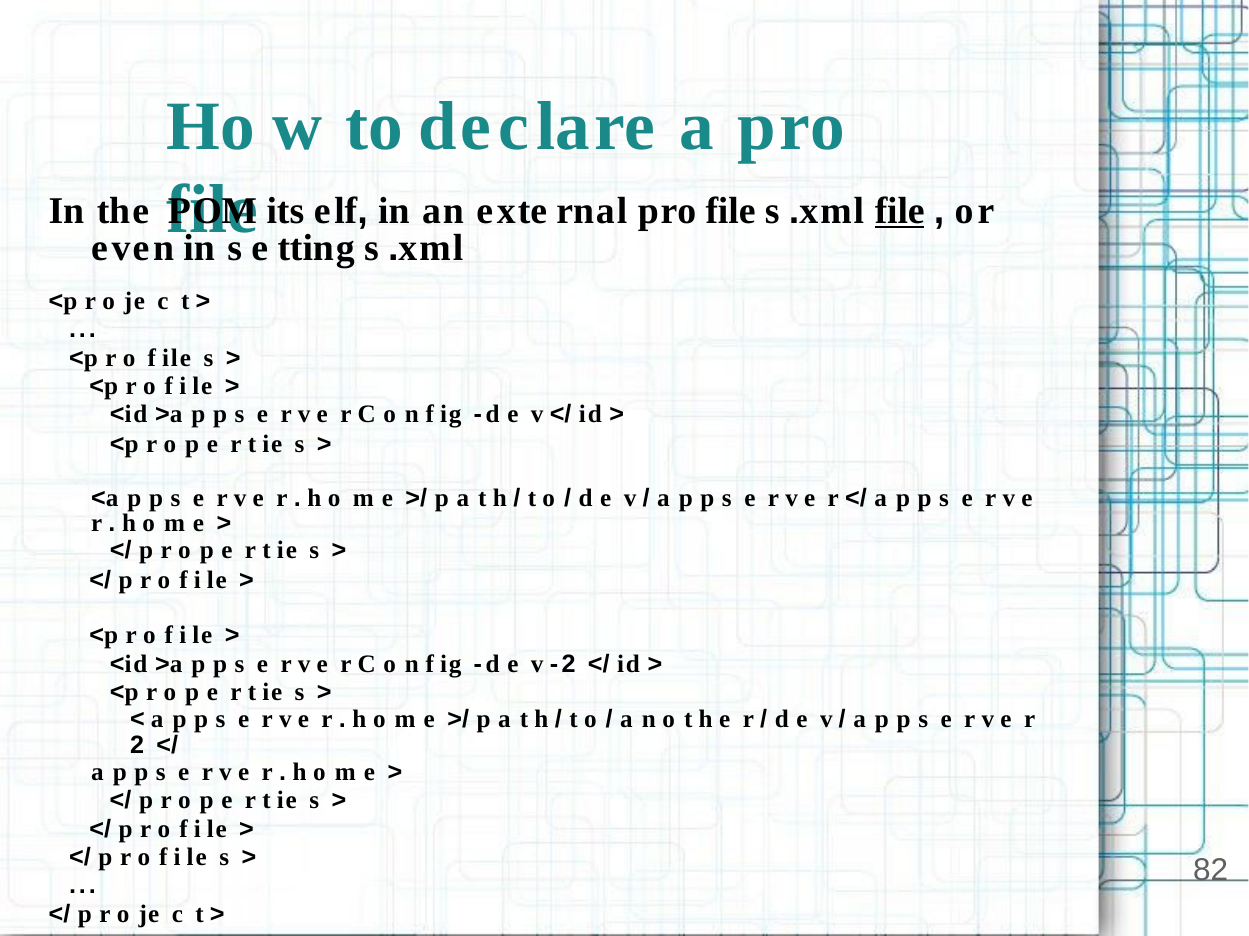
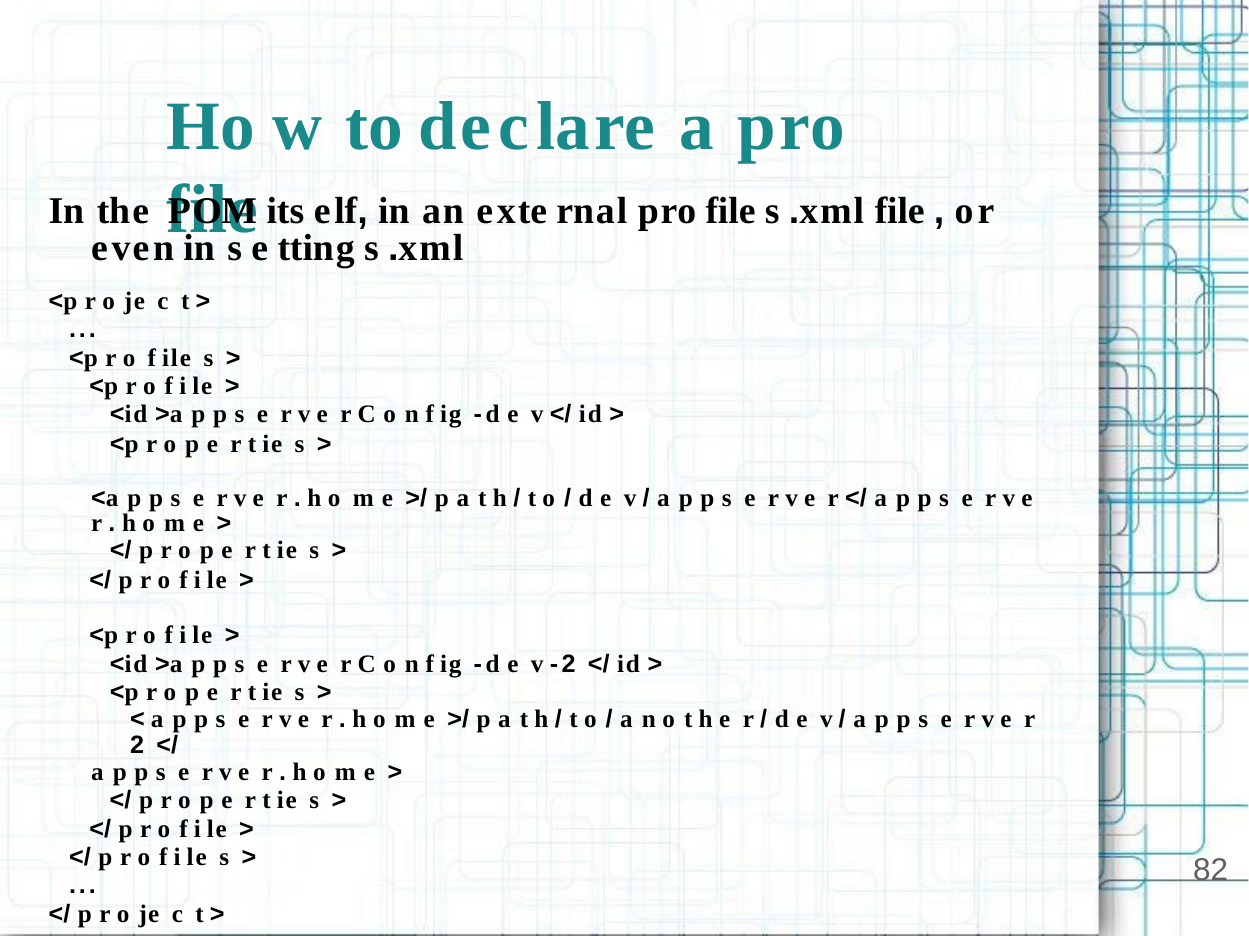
file at (900, 211) underline: present -> none
